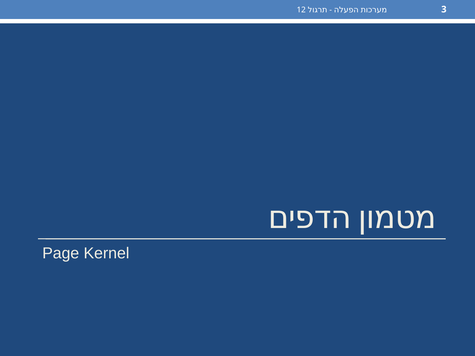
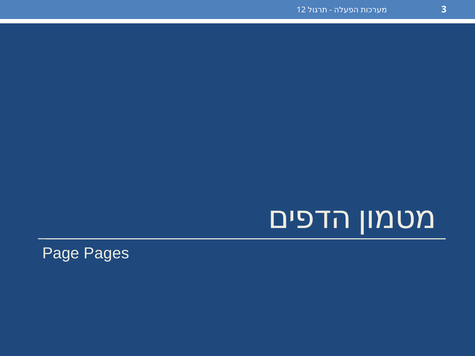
Kernel: Kernel -> Pages
